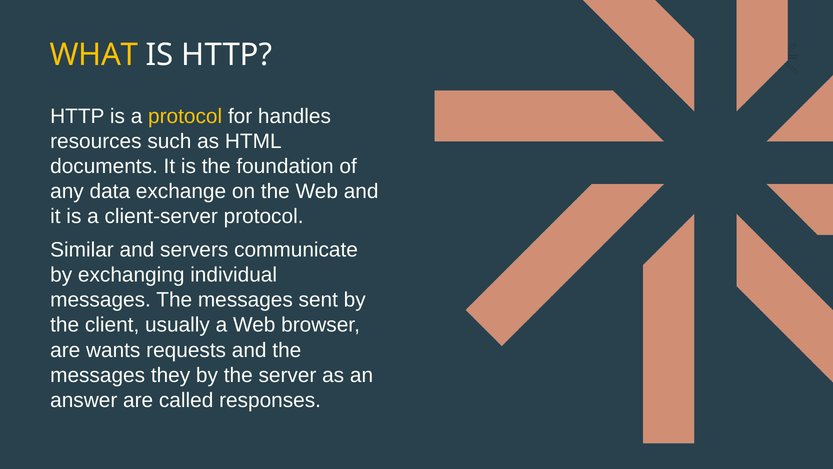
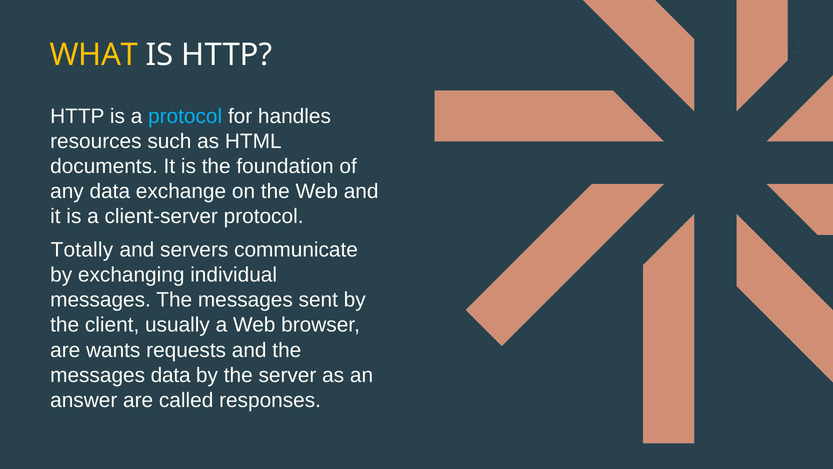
protocol at (185, 116) colour: yellow -> light blue
Similar: Similar -> Totally
messages they: they -> data
